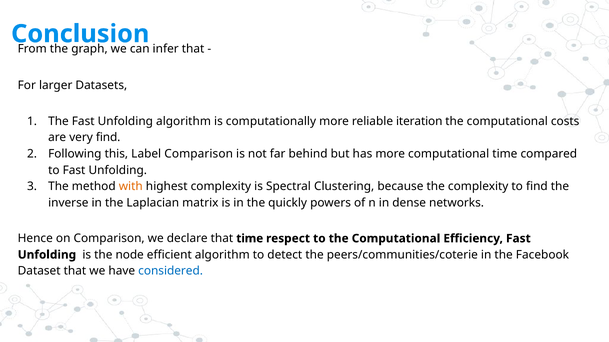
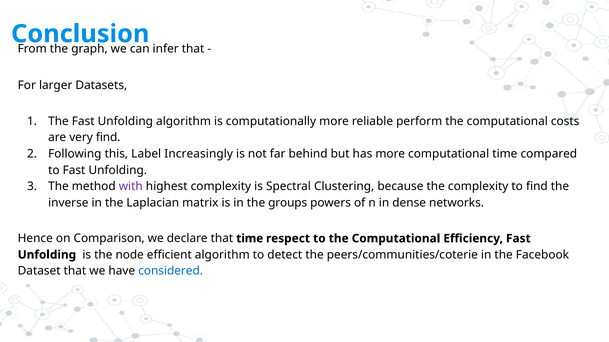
iteration: iteration -> perform
Label Comparison: Comparison -> Increasingly
with colour: orange -> purple
quickly: quickly -> groups
